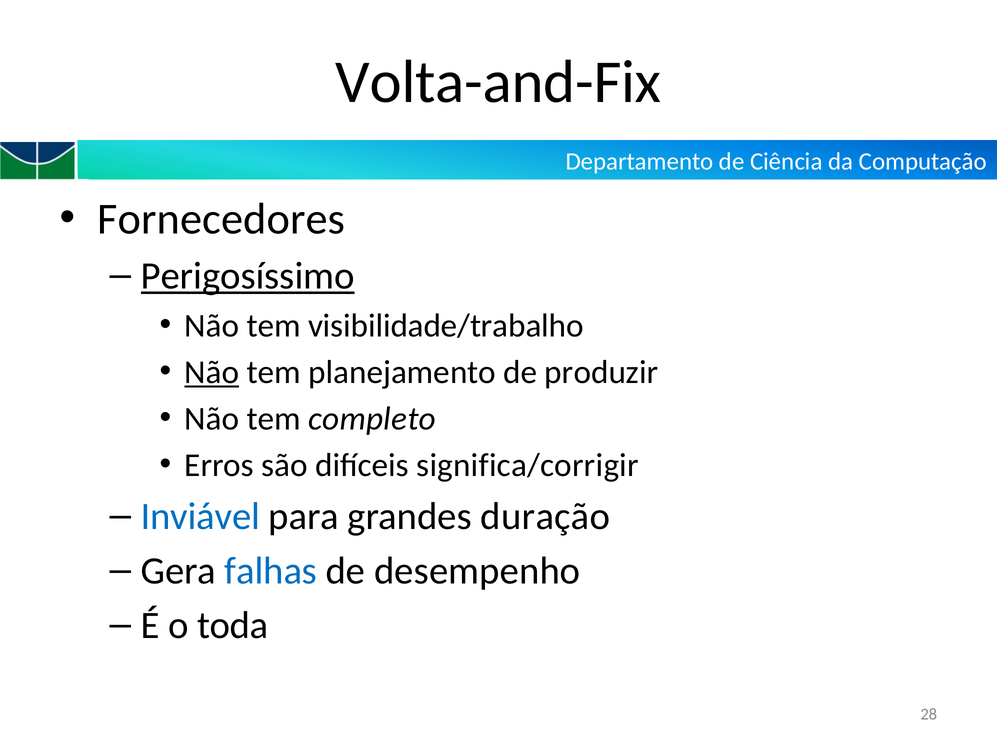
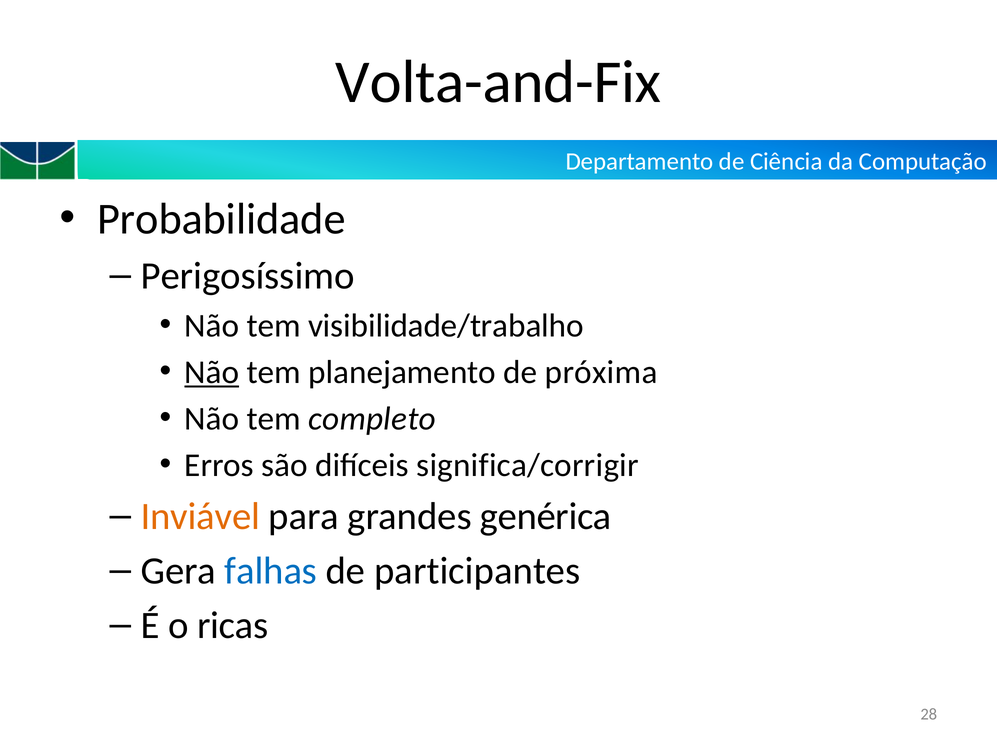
Fornecedores: Fornecedores -> Probabilidade
Perigosíssimo underline: present -> none
produzir: produzir -> próxima
Inviável colour: blue -> orange
duração: duração -> genérica
desempenho: desempenho -> participantes
toda: toda -> ricas
